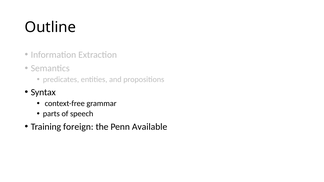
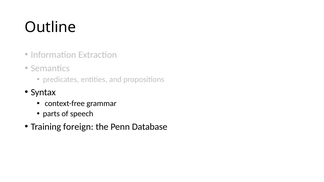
Available: Available -> Database
